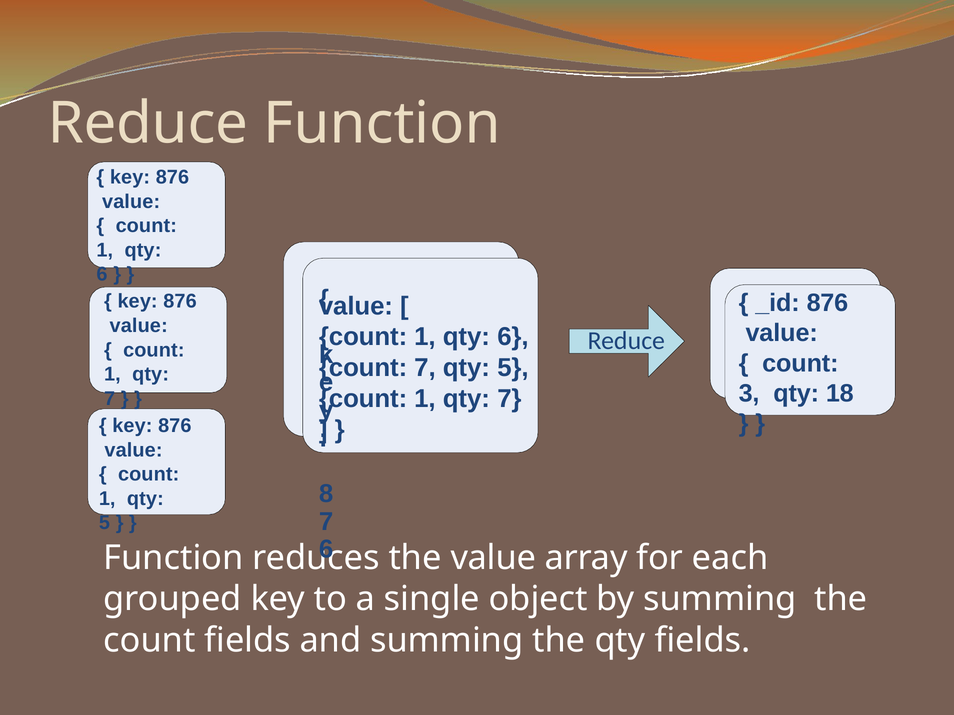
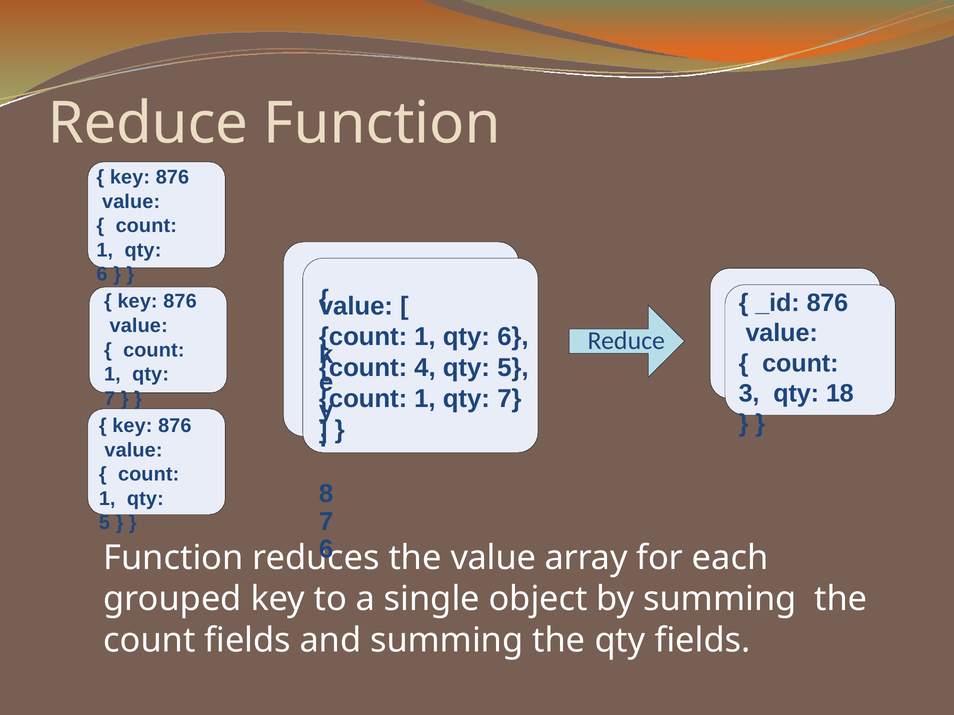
7 at (425, 368): 7 -> 4
